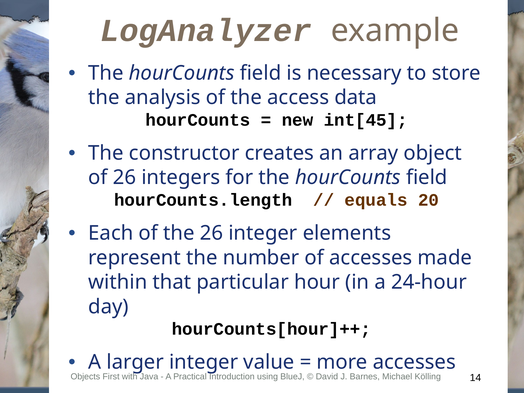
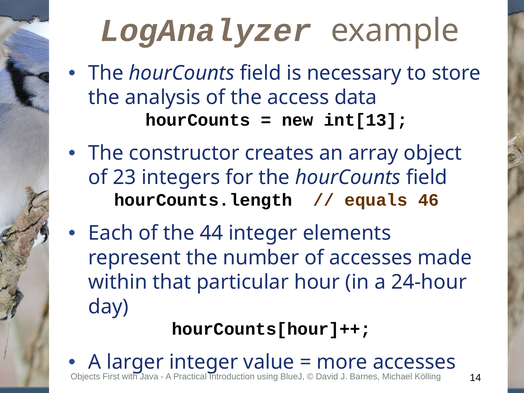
int[45: int[45 -> int[13
of 26: 26 -> 23
20: 20 -> 46
the 26: 26 -> 44
